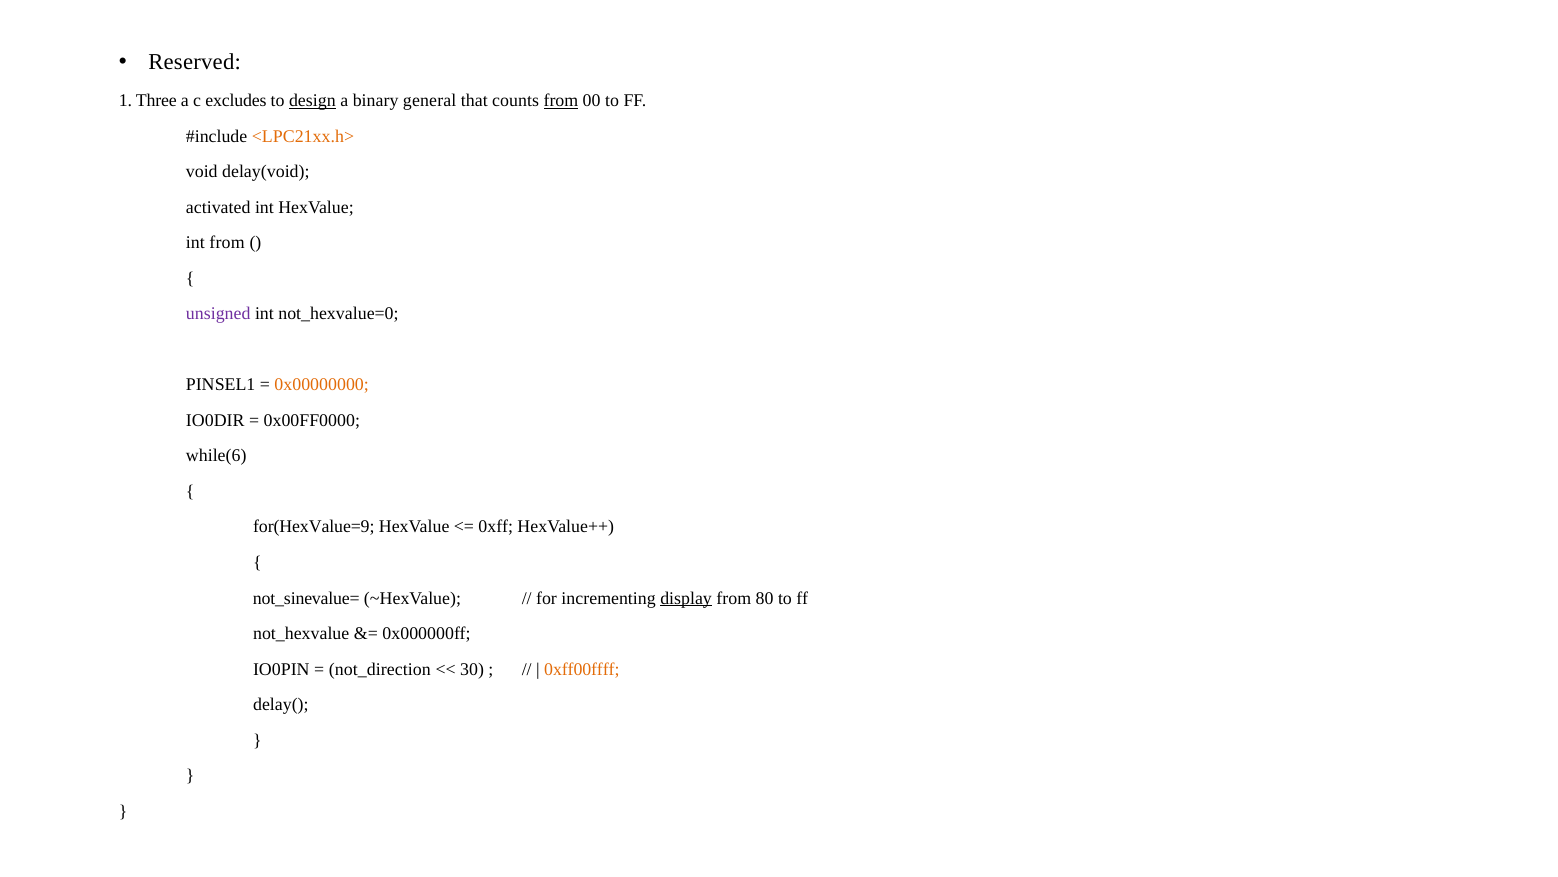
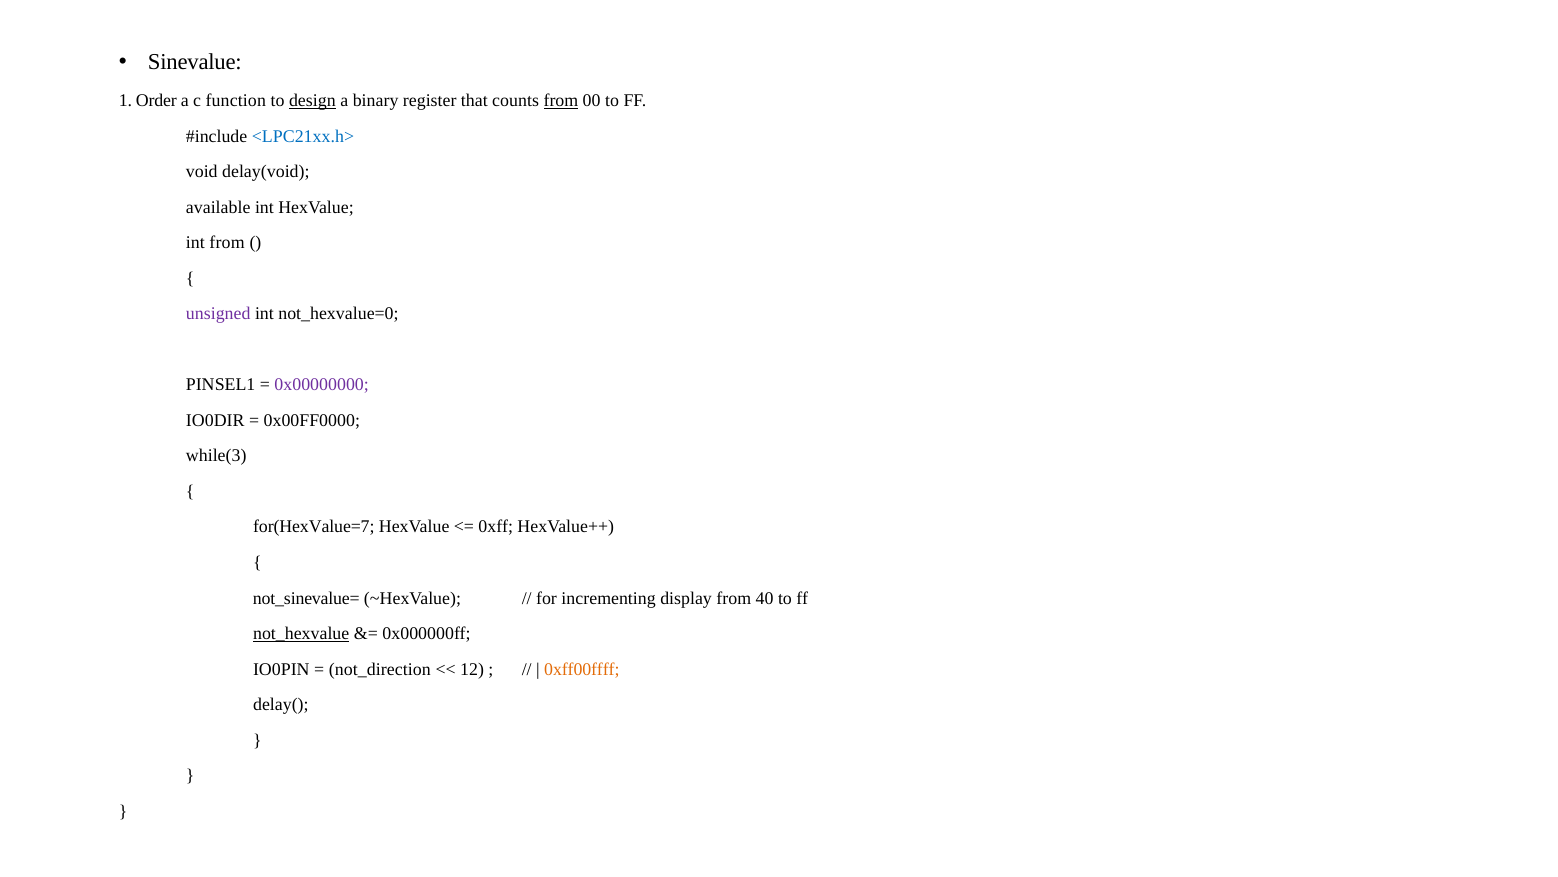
Reserved: Reserved -> Sinevalue
Three: Three -> Order
excludes: excludes -> function
general: general -> register
<LPC21xx.h> colour: orange -> blue
activated: activated -> available
0x00000000 colour: orange -> purple
while(6: while(6 -> while(3
for(HexValue=9: for(HexValue=9 -> for(HexValue=7
display underline: present -> none
80: 80 -> 40
not_hexvalue underline: none -> present
30: 30 -> 12
